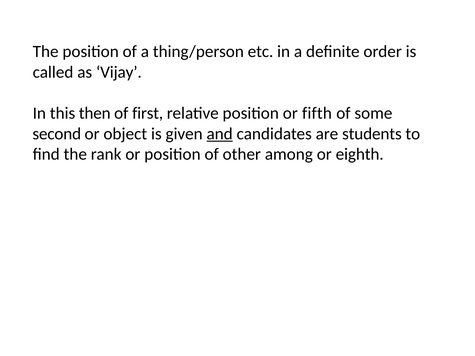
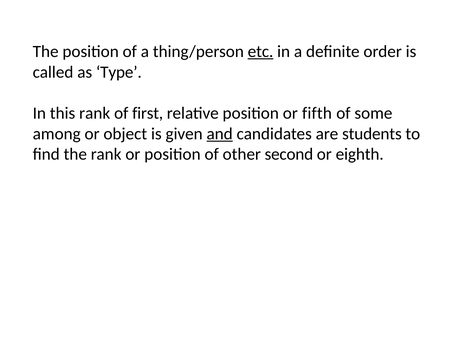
etc underline: none -> present
Vijay: Vijay -> Type
this then: then -> rank
second: second -> among
among: among -> second
